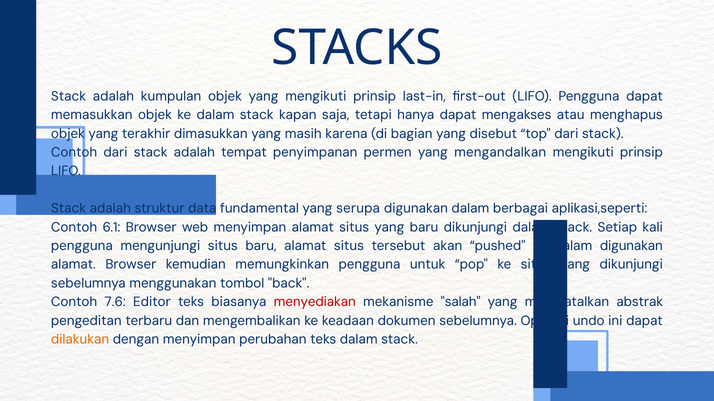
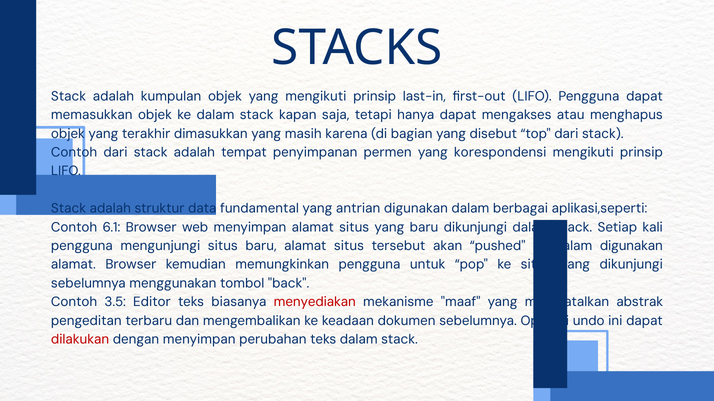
mengandalkan: mengandalkan -> korespondensi
serupa: serupa -> antrian
7.6: 7.6 -> 3.5
salah: salah -> maaf
dilakukan colour: orange -> red
